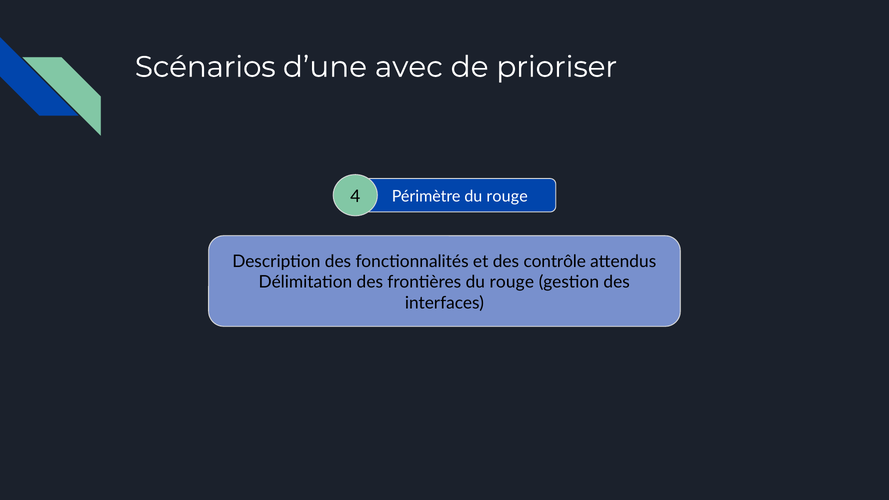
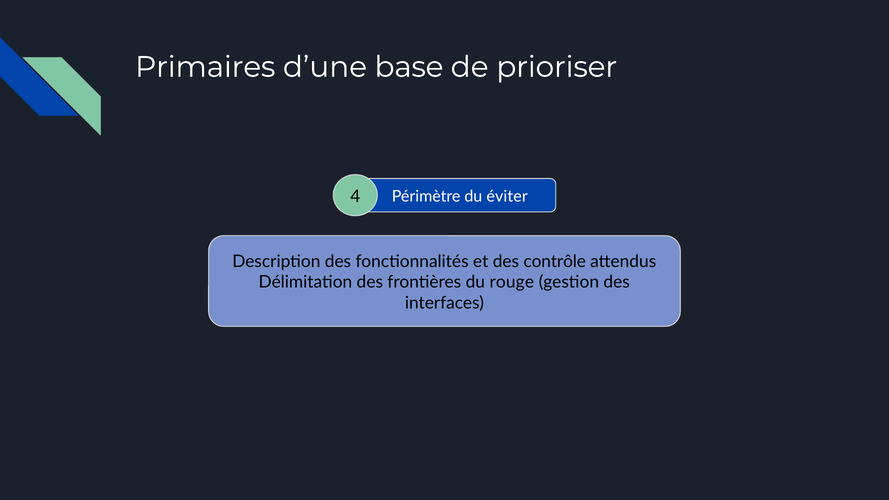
Scénarios: Scénarios -> Primaires
avec: avec -> base
Périmètre du rouge: rouge -> éviter
